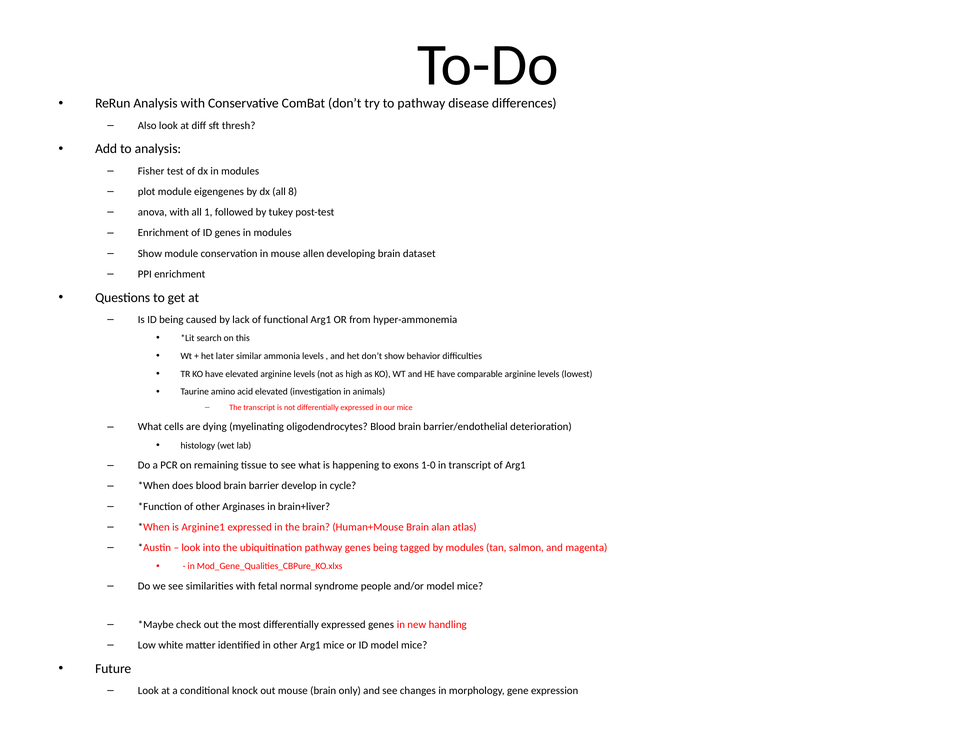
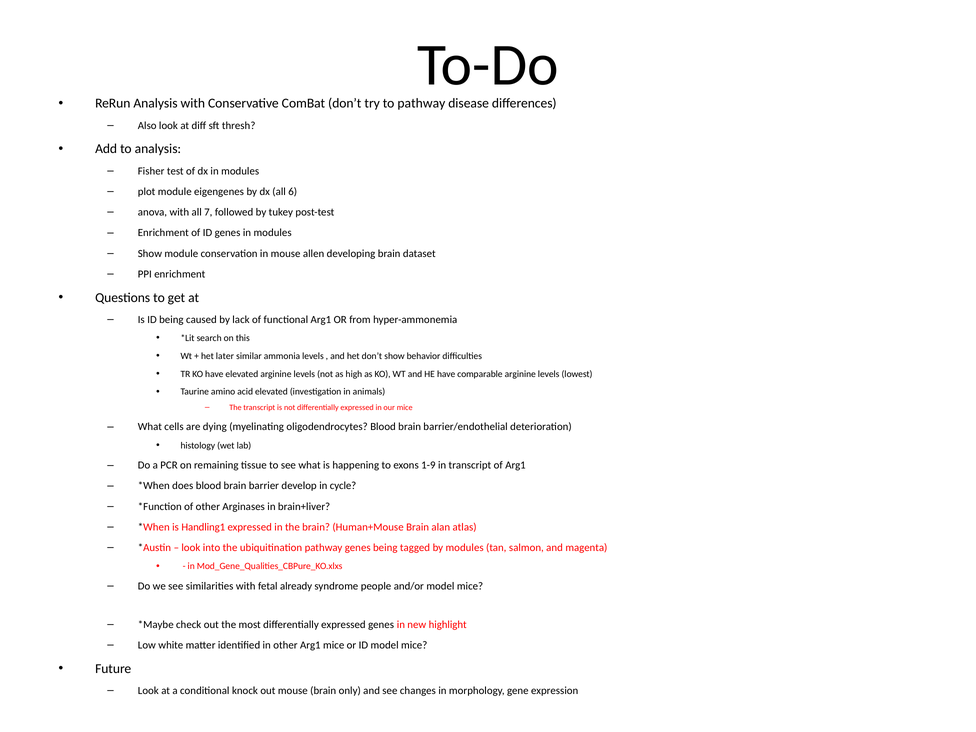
8: 8 -> 6
1: 1 -> 7
1-0: 1-0 -> 1-9
Arginine1: Arginine1 -> Handling1
normal: normal -> already
handling: handling -> highlight
